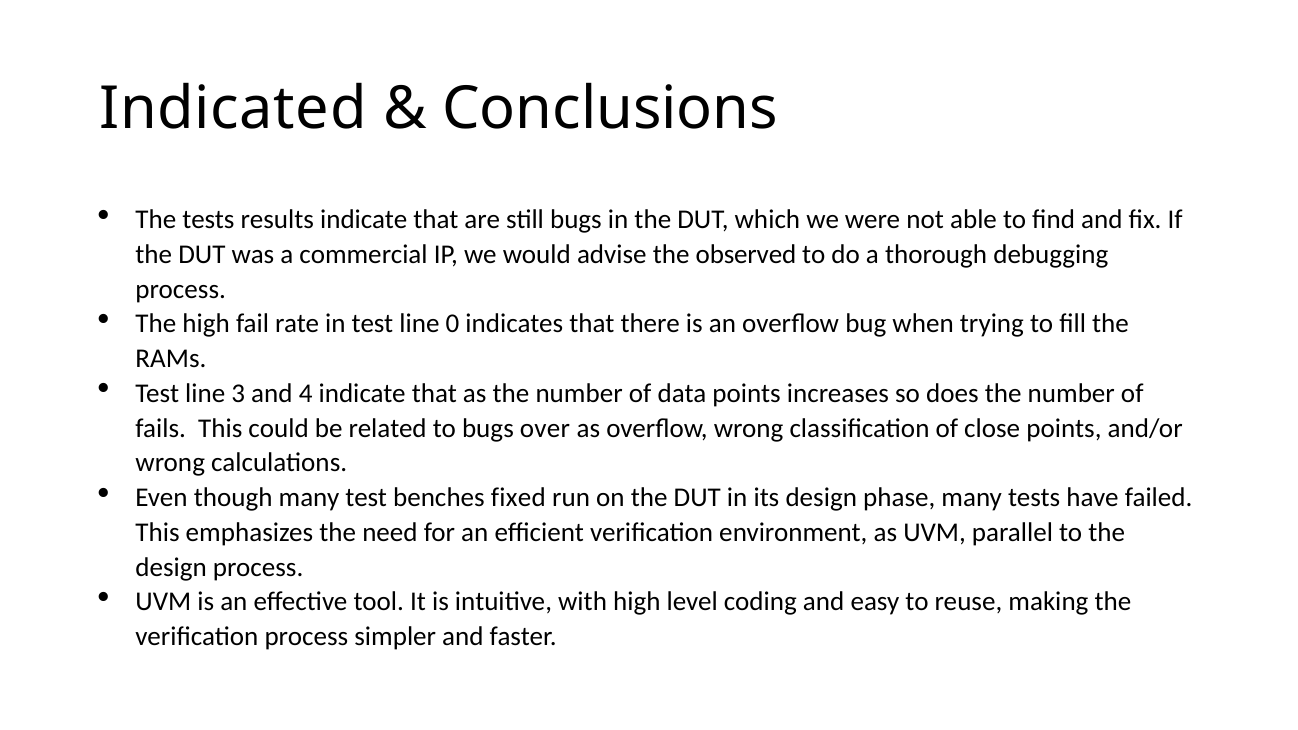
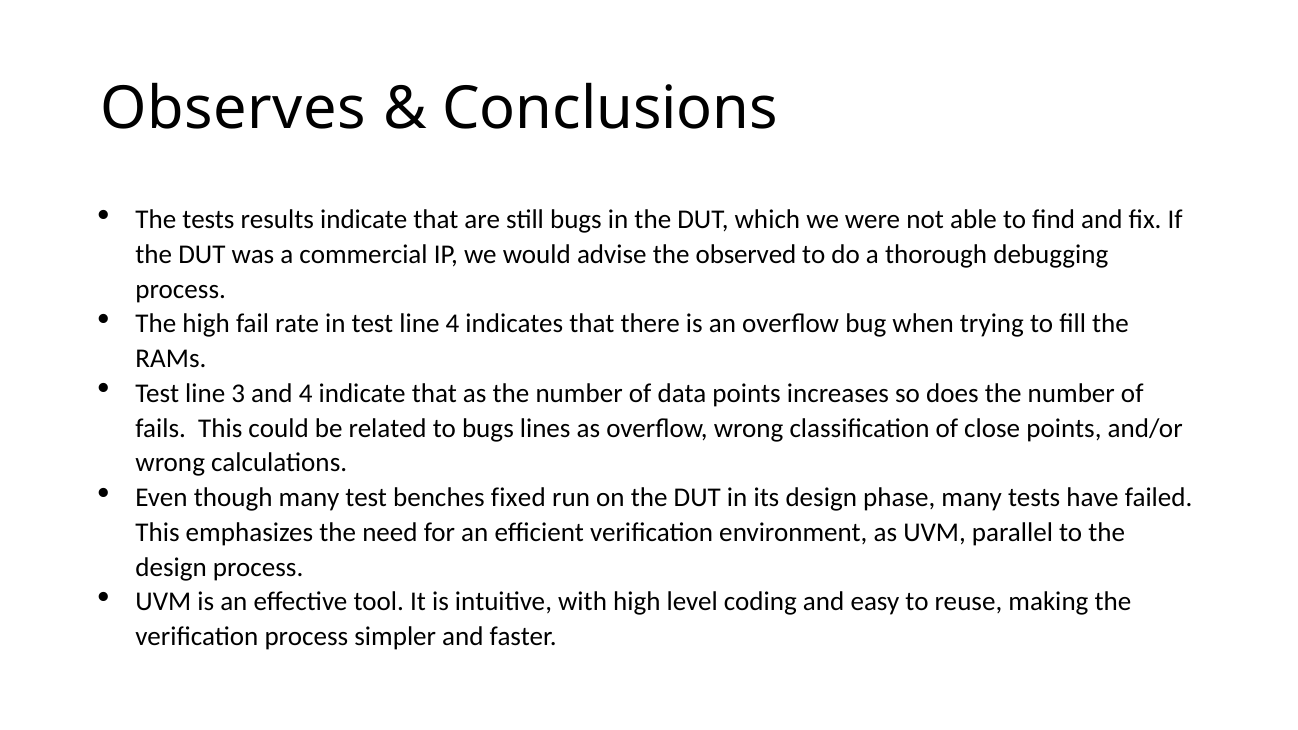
Indicated: Indicated -> Observes
line 0: 0 -> 4
over: over -> lines
